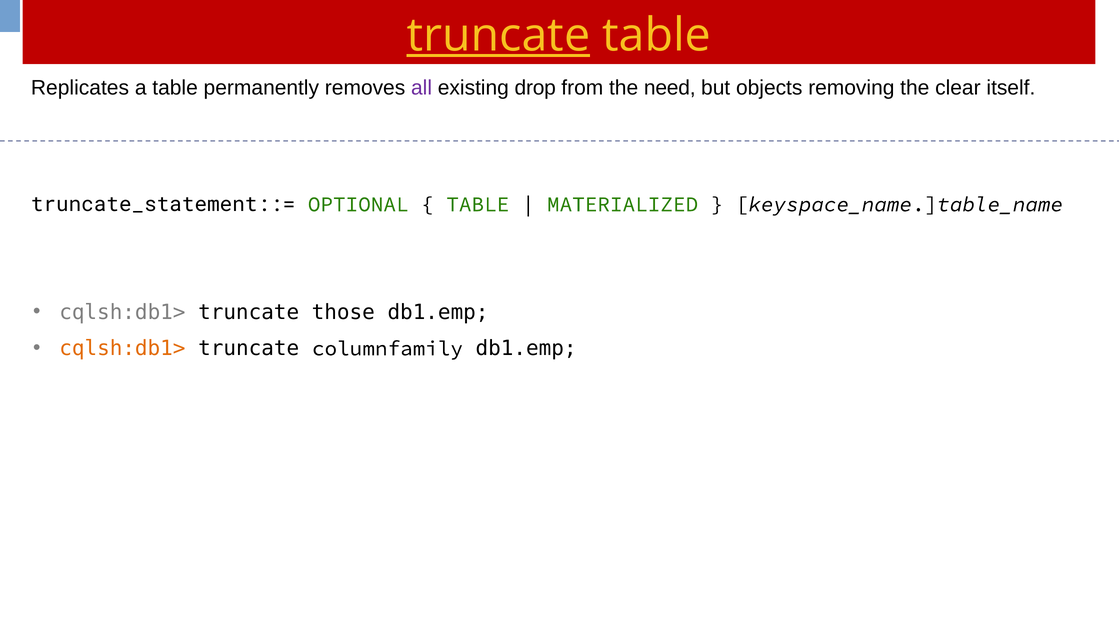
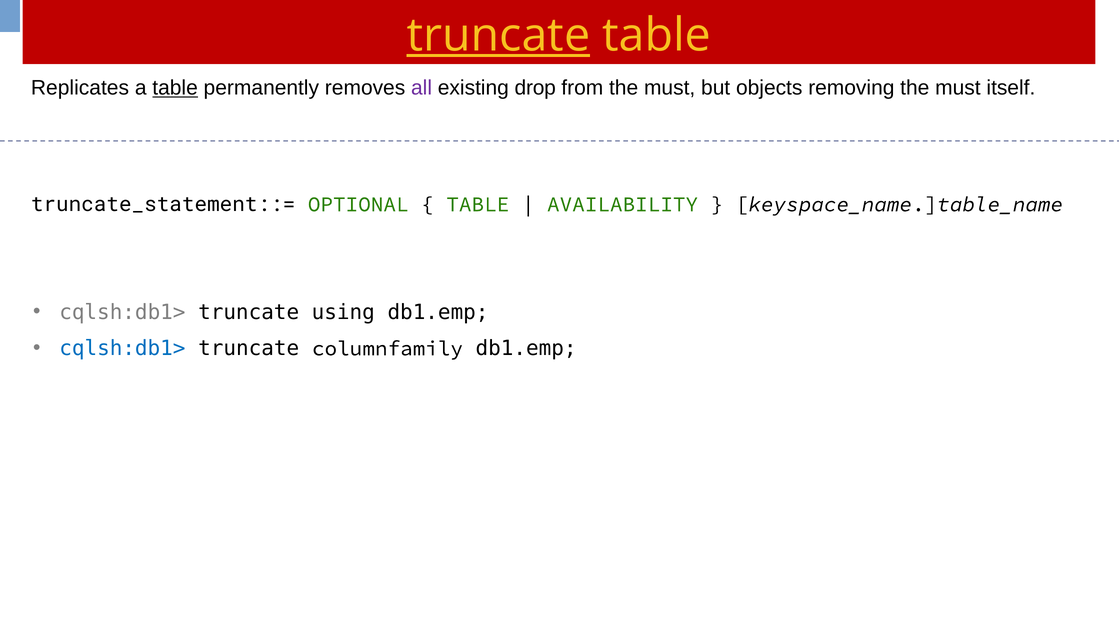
table at (175, 88) underline: none -> present
from the need: need -> must
removing the clear: clear -> must
MATERIALIZED: MATERIALIZED -> AVAILABILITY
those: those -> using
cqlsh:db1> at (122, 349) colour: orange -> blue
